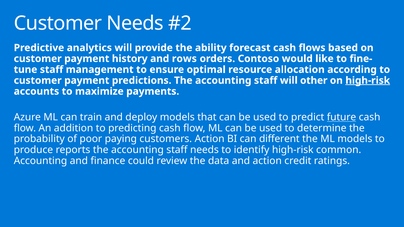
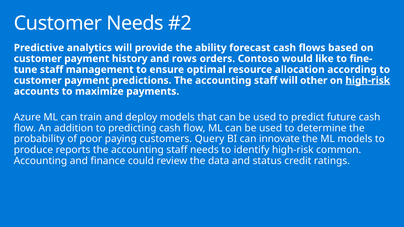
future underline: present -> none
customers Action: Action -> Query
different: different -> innovate
and action: action -> status
